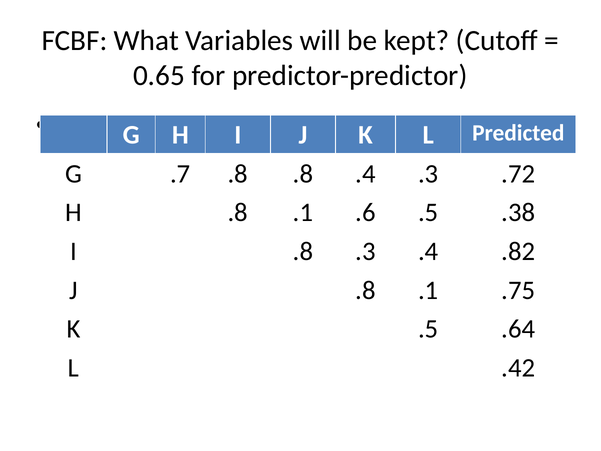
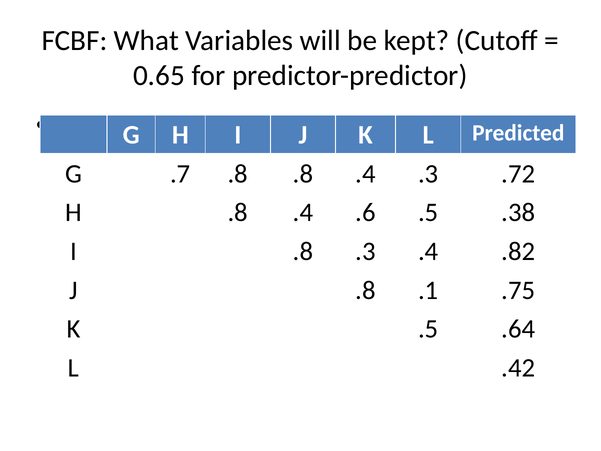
H .8 .1: .1 -> .4
